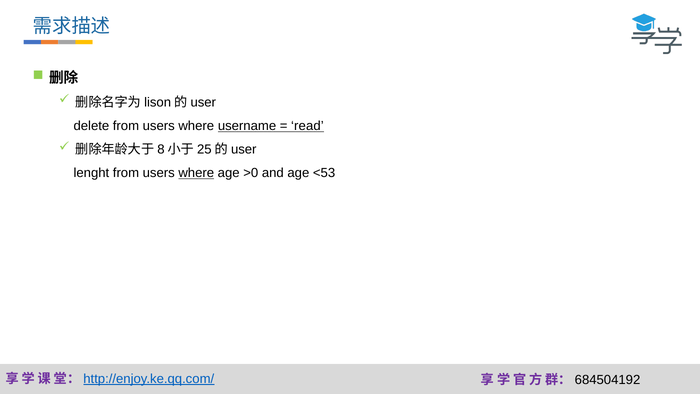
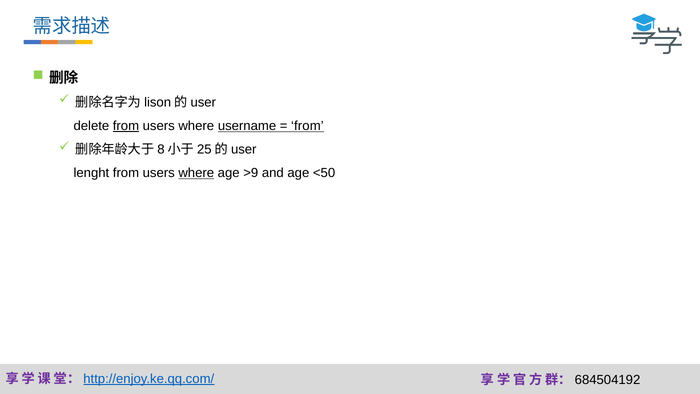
from at (126, 126) underline: none -> present
read at (307, 126): read -> from
>0: >0 -> >9
<53: <53 -> <50
